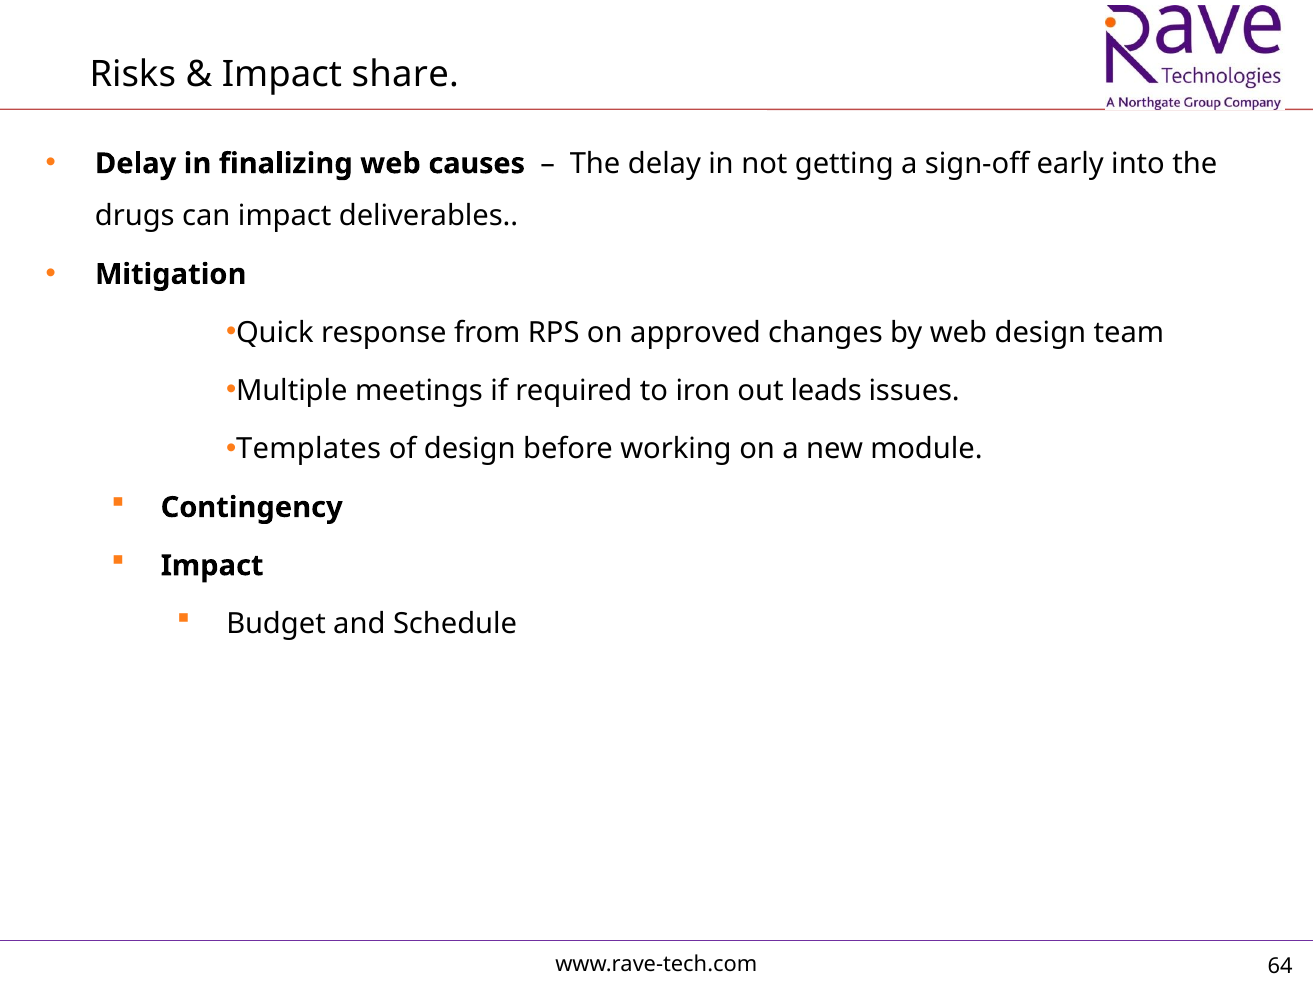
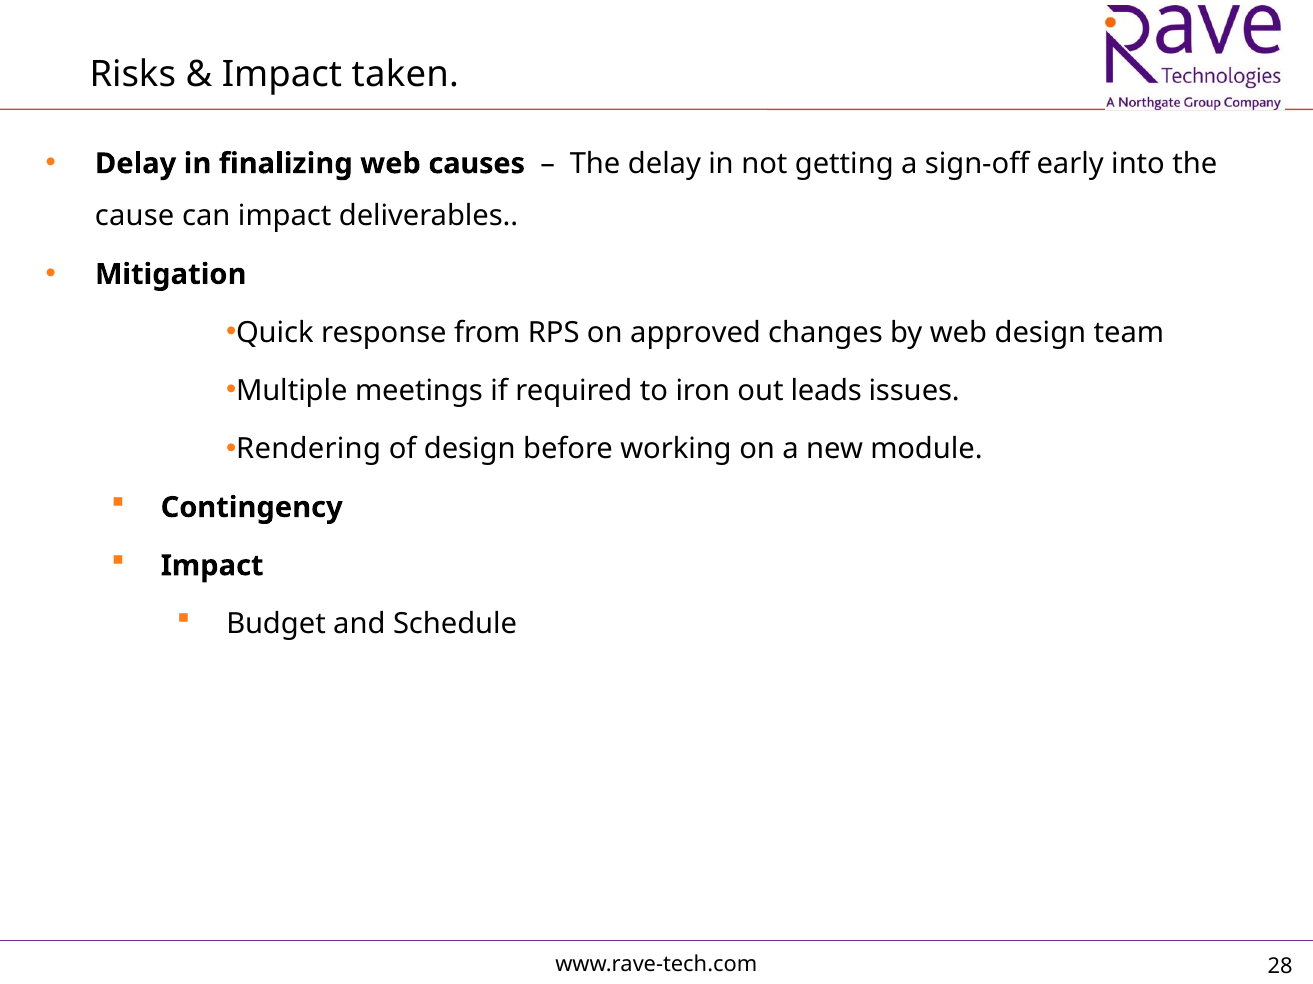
share: share -> taken
drugs: drugs -> cause
Templates: Templates -> Rendering
64: 64 -> 28
